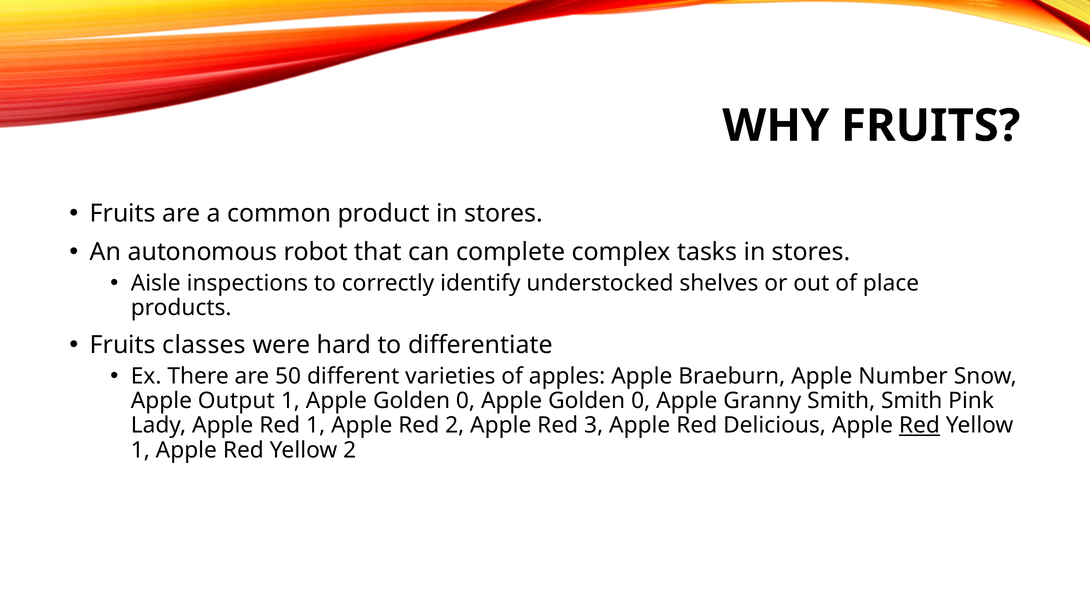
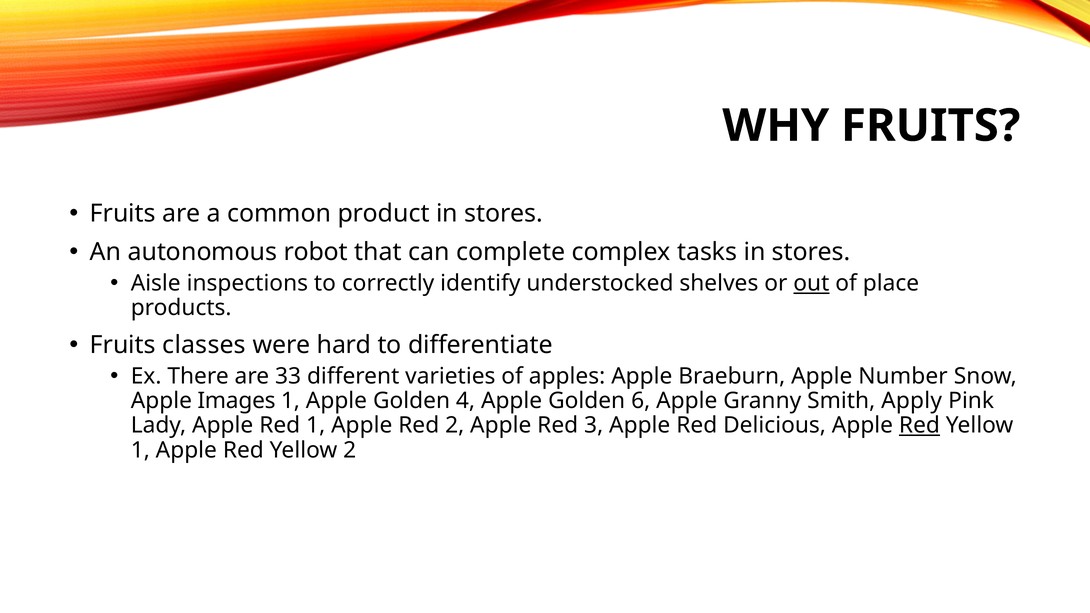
out underline: none -> present
50: 50 -> 33
Output: Output -> Images
1 Apple Golden 0: 0 -> 4
0 at (641, 401): 0 -> 6
Smith Smith: Smith -> Apply
